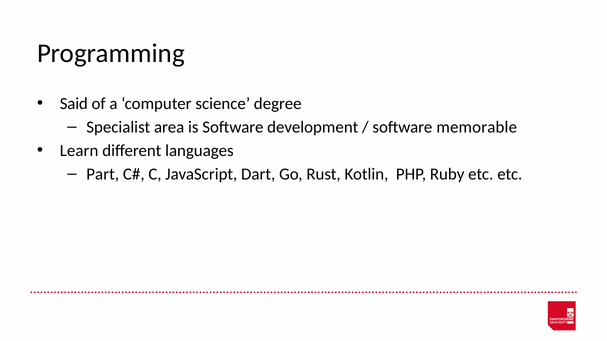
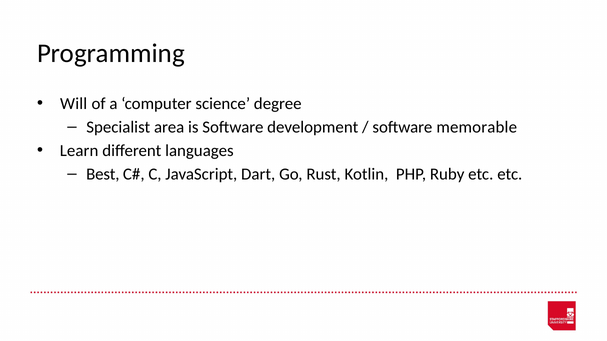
Said: Said -> Will
Part: Part -> Best
